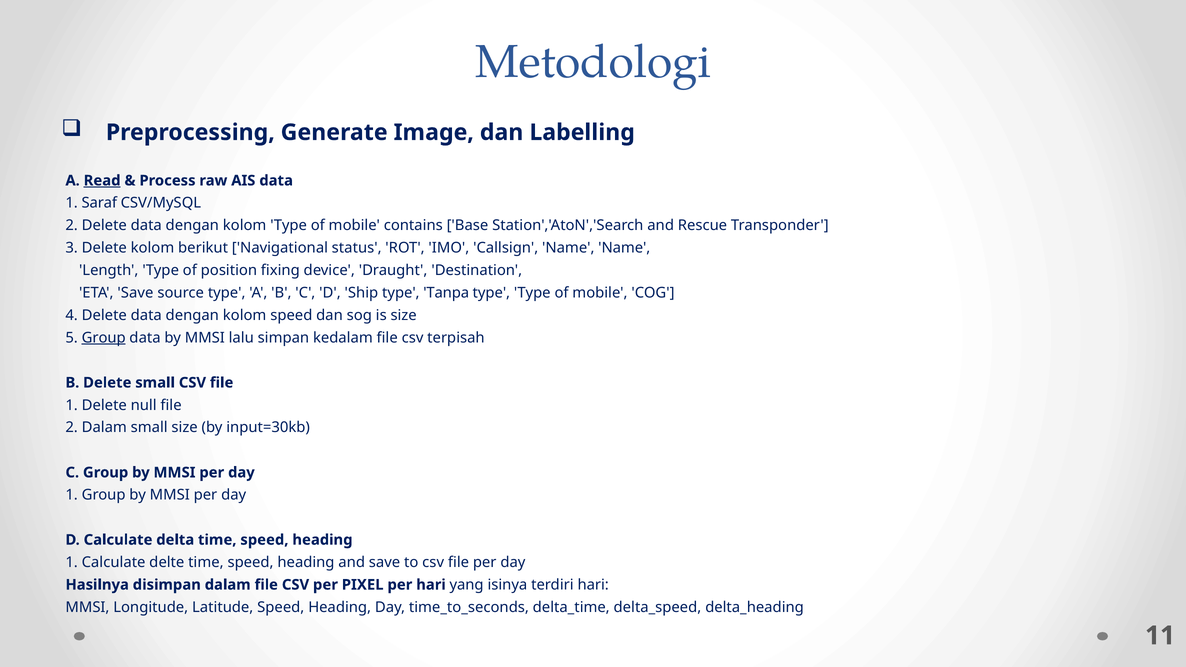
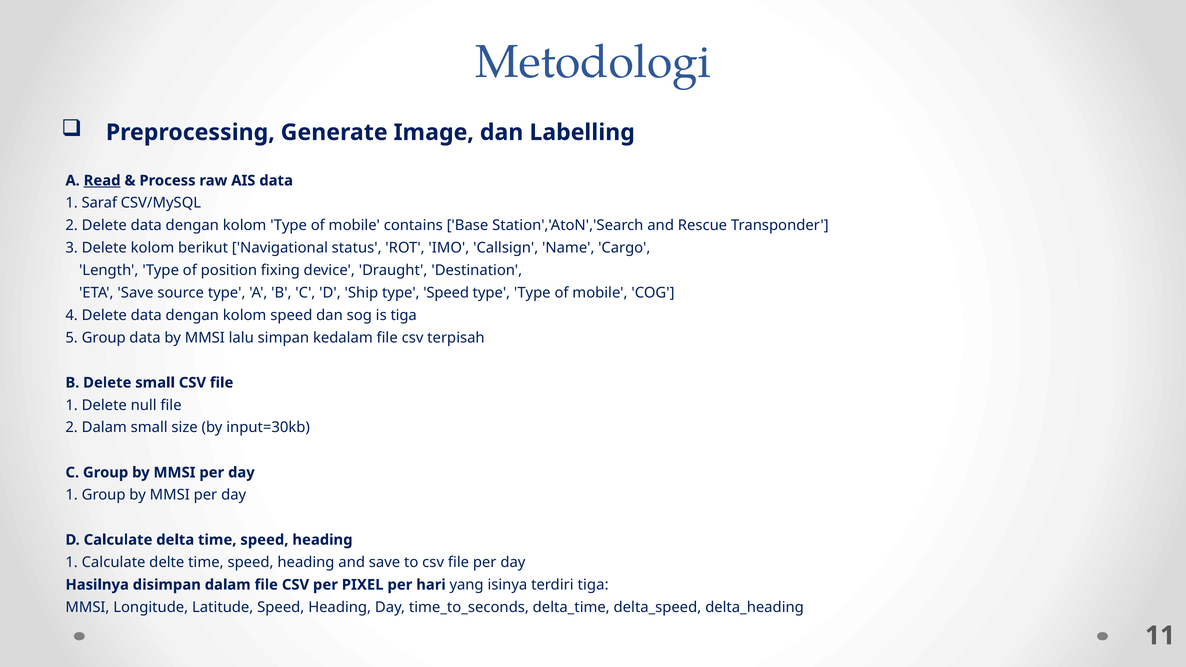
Name Name: Name -> Cargo
type Tanpa: Tanpa -> Speed
is size: size -> tiga
Group at (104, 338) underline: present -> none
terdiri hari: hari -> tiga
